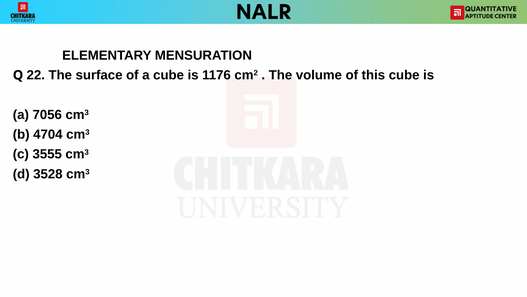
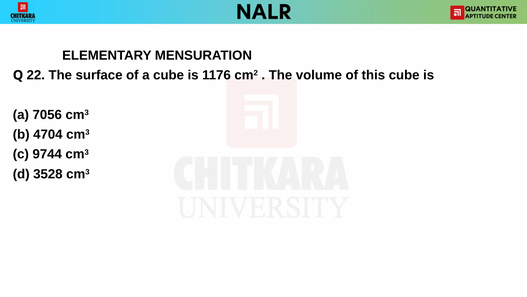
3555: 3555 -> 9744
